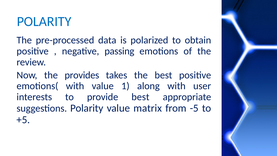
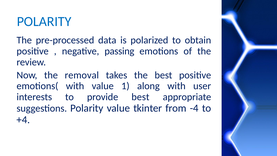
provides: provides -> removal
matrix: matrix -> tkinter
-5: -5 -> -4
+5: +5 -> +4
